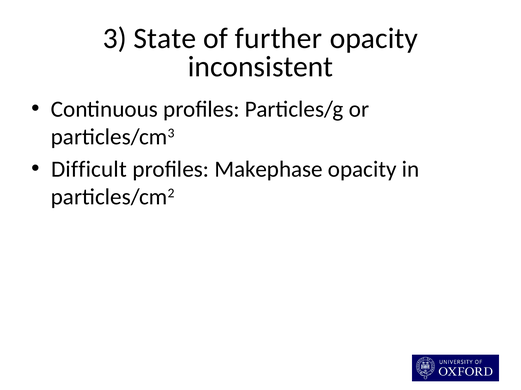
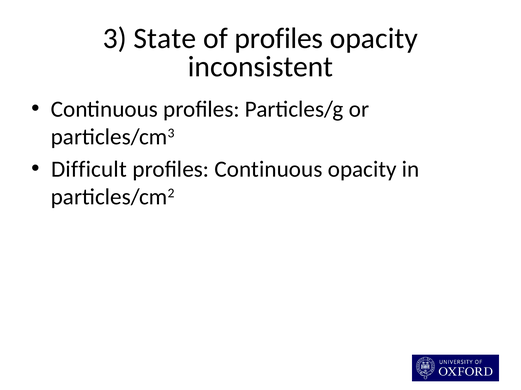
of further: further -> profiles
profiles Makephase: Makephase -> Continuous
